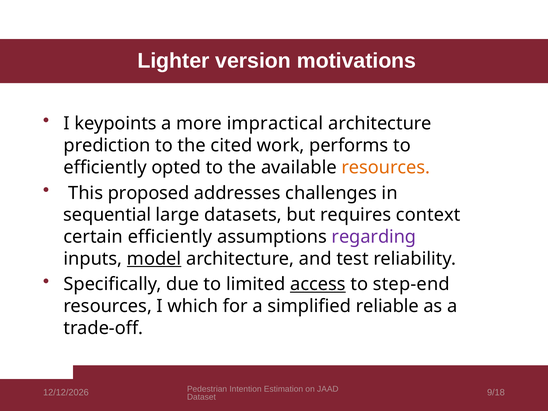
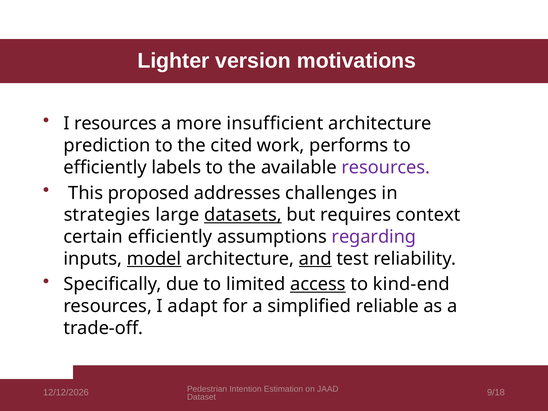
I keypoints: keypoints -> resources
impractical: impractical -> insufficient
opted: opted -> labels
resources at (386, 167) colour: orange -> purple
sequential: sequential -> strategies
datasets underline: none -> present
and underline: none -> present
step-end: step-end -> kind-end
which: which -> adapt
